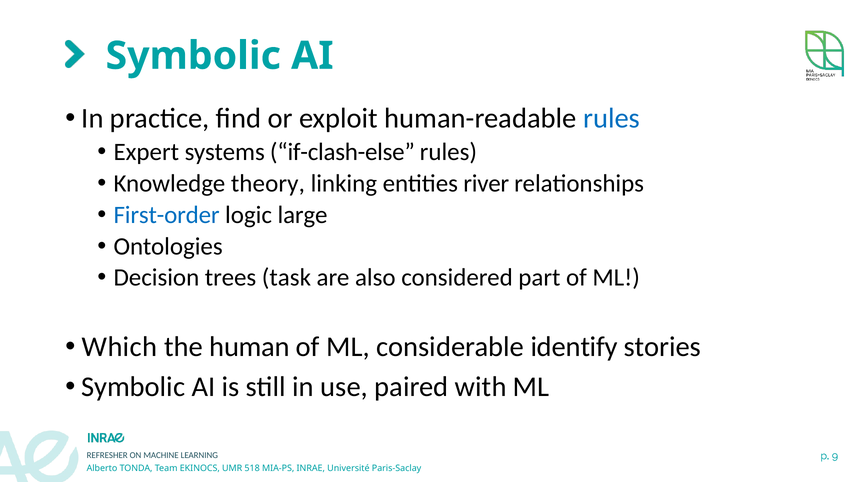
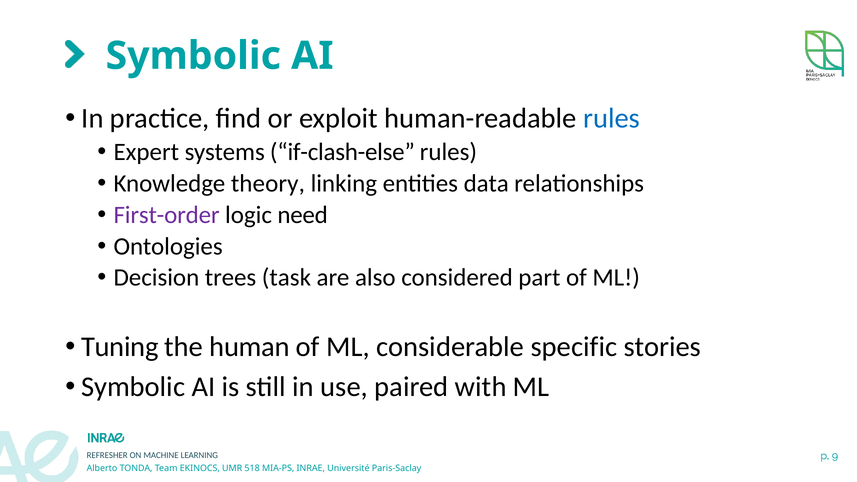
river: river -> data
First-order colour: blue -> purple
large: large -> need
Which: Which -> Tuning
identify: identify -> specific
